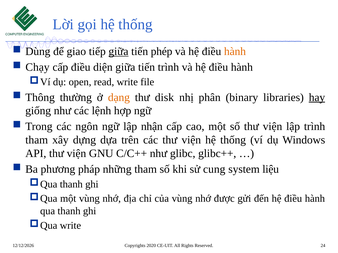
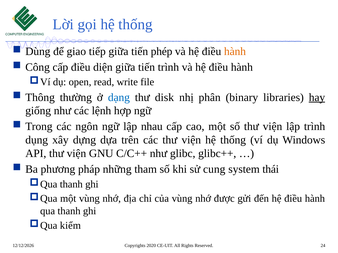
giữa at (118, 51) underline: present -> none
Chạy: Chạy -> Công
dạng colour: orange -> blue
nhận: nhận -> nhau
tham at (37, 140): tham -> dụng
liệu: liệu -> thái
write at (70, 226): write -> kiểm
